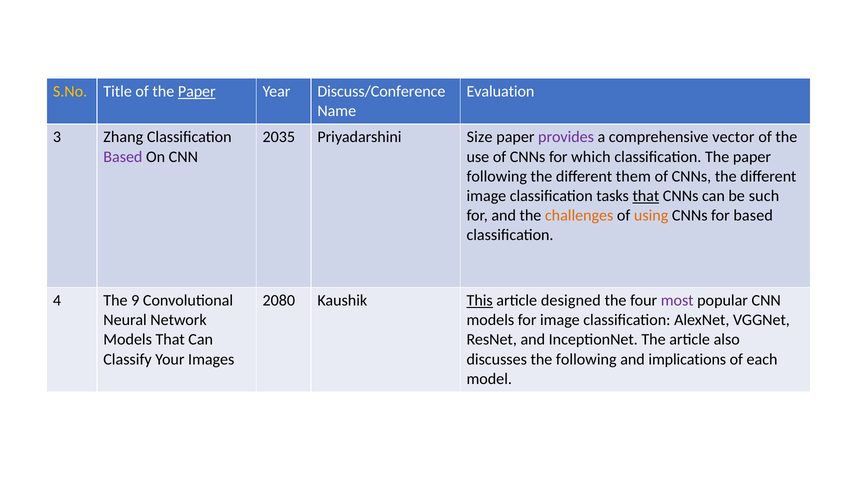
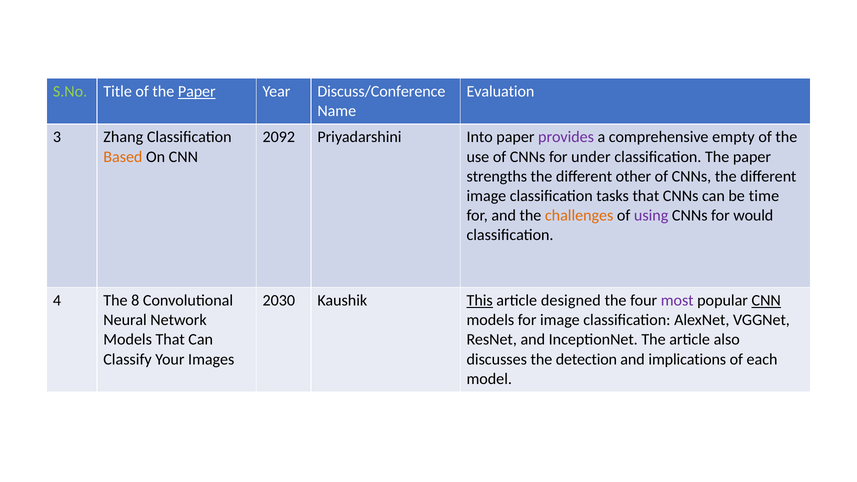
S.No colour: yellow -> light green
2035: 2035 -> 2092
Size: Size -> Into
vector: vector -> empty
Based at (123, 157) colour: purple -> orange
which: which -> under
following at (497, 176): following -> strengths
them: them -> other
that at (646, 196) underline: present -> none
such: such -> time
using colour: orange -> purple
for based: based -> would
9: 9 -> 8
2080: 2080 -> 2030
CNN at (766, 301) underline: none -> present
the following: following -> detection
